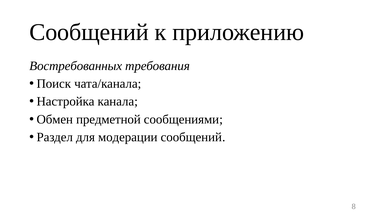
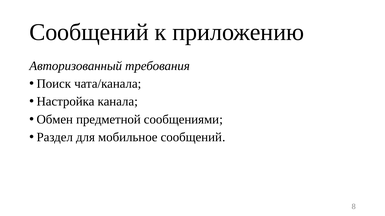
Востребованных: Востребованных -> Авторизованный
модерации: модерации -> мобильное
